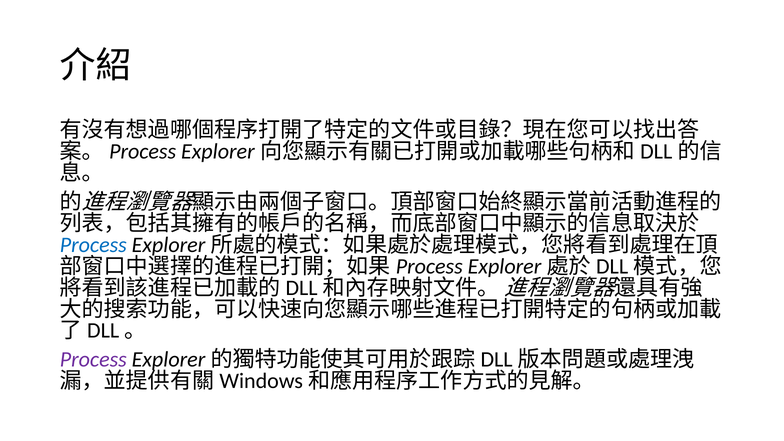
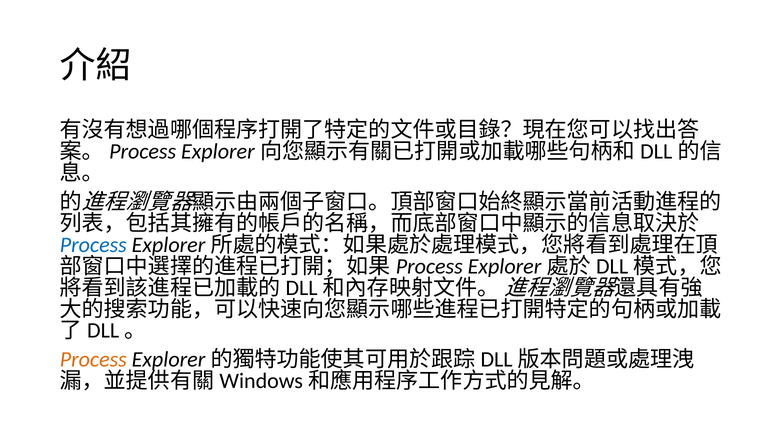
Process at (93, 359) colour: purple -> orange
